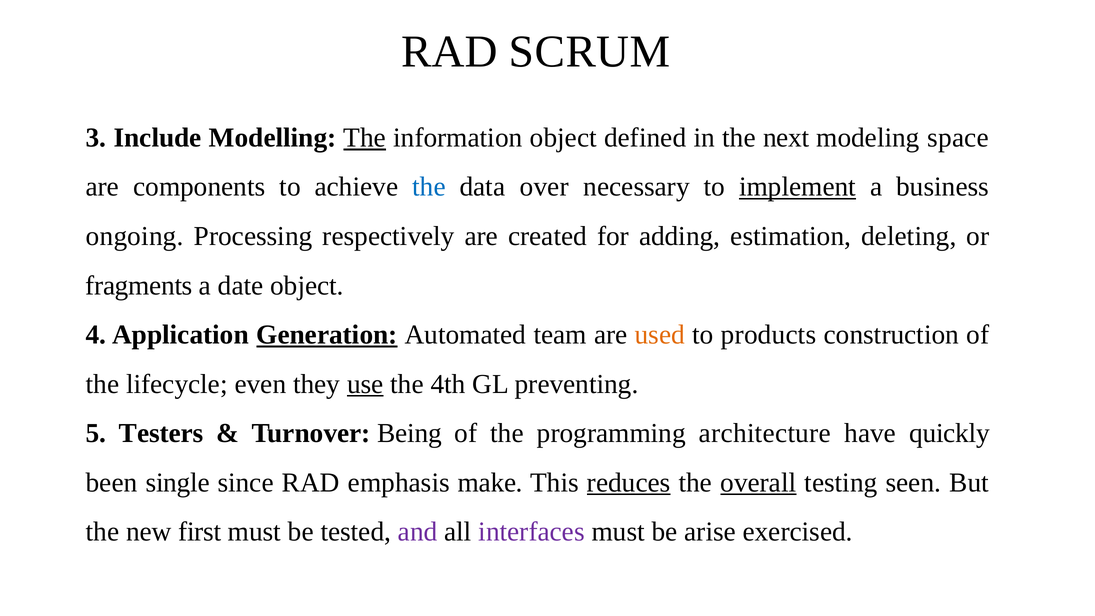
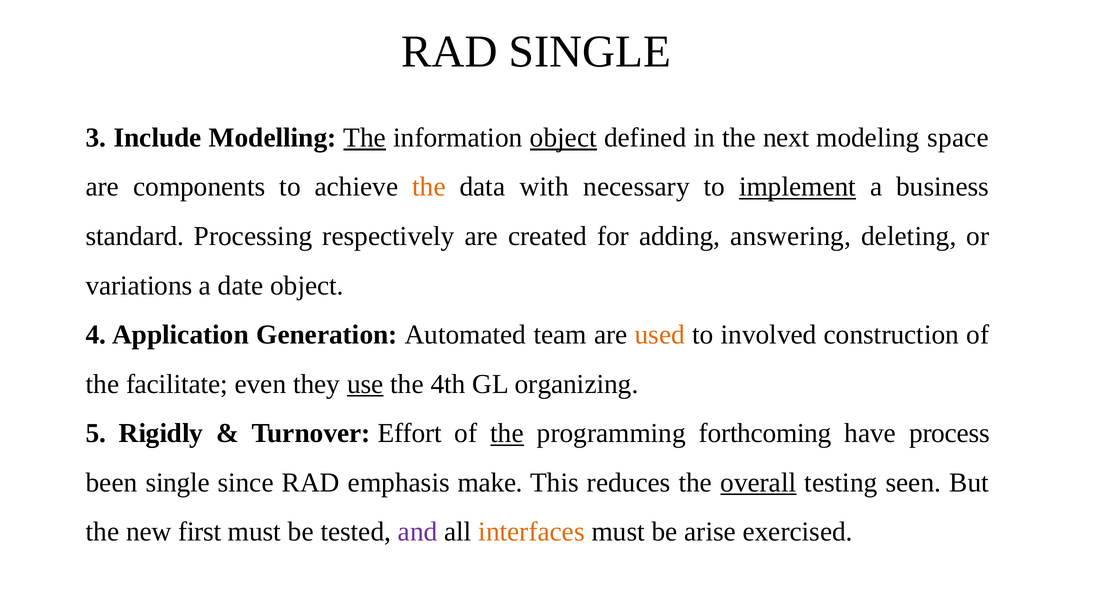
RAD SCRUM: SCRUM -> SINGLE
object at (563, 138) underline: none -> present
the at (429, 187) colour: blue -> orange
over: over -> with
ongoing: ongoing -> standard
estimation: estimation -> answering
fragments: fragments -> variations
Generation underline: present -> none
products: products -> involved
lifecycle: lifecycle -> facilitate
preventing: preventing -> organizing
Testers: Testers -> Rigidly
Being: Being -> Effort
the at (507, 433) underline: none -> present
architecture: architecture -> forthcoming
quickly: quickly -> process
reduces underline: present -> none
interfaces colour: purple -> orange
